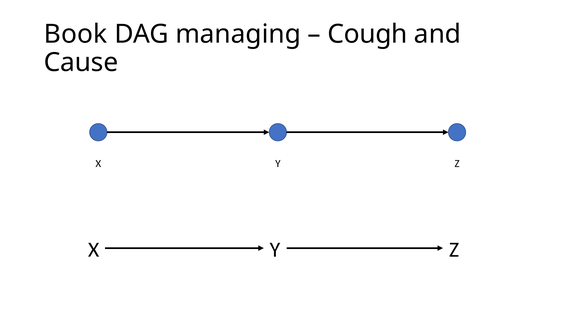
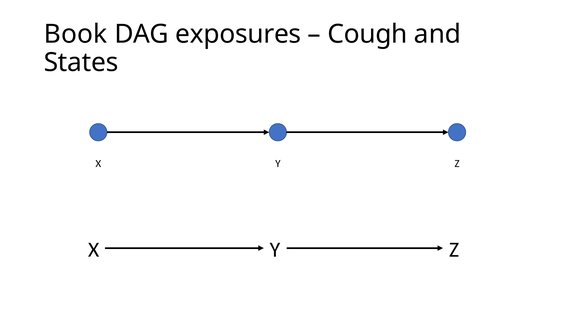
managing: managing -> exposures
Cause: Cause -> States
